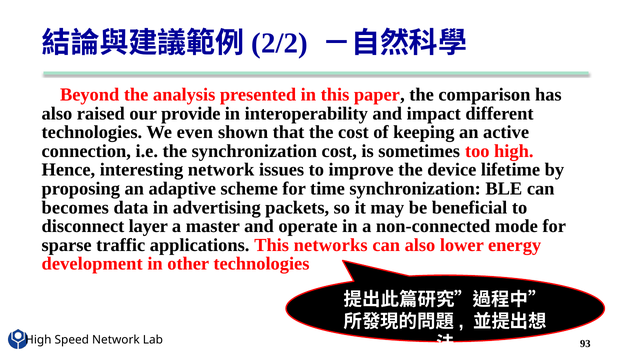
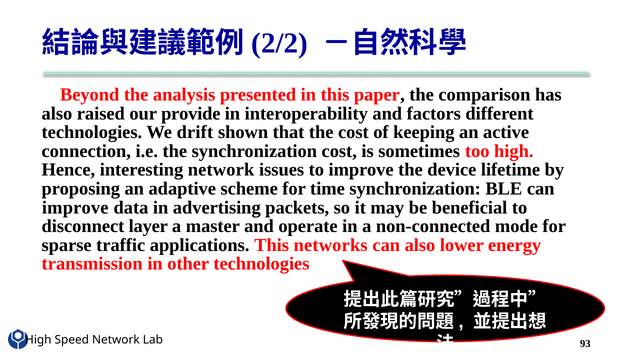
impact: impact -> factors
even: even -> drift
becomes at (75, 208): becomes -> improve
development: development -> transmission
